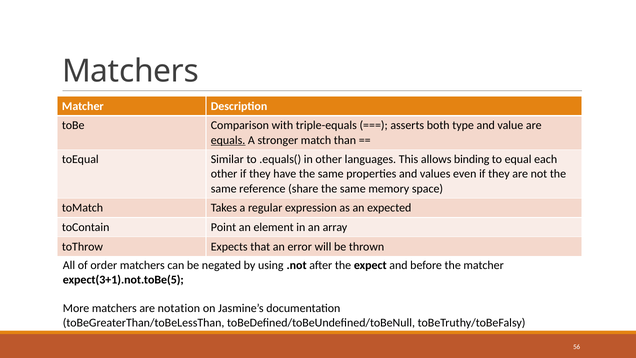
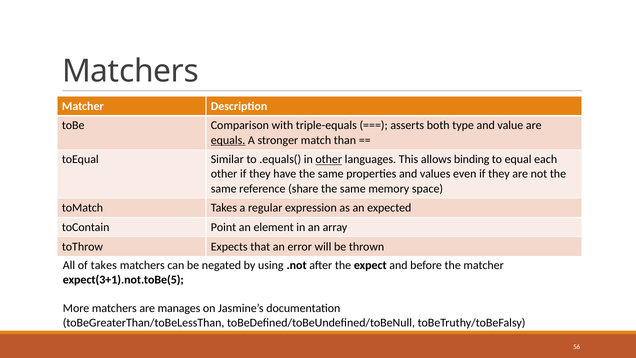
other at (329, 159) underline: none -> present
of order: order -> takes
notation: notation -> manages
